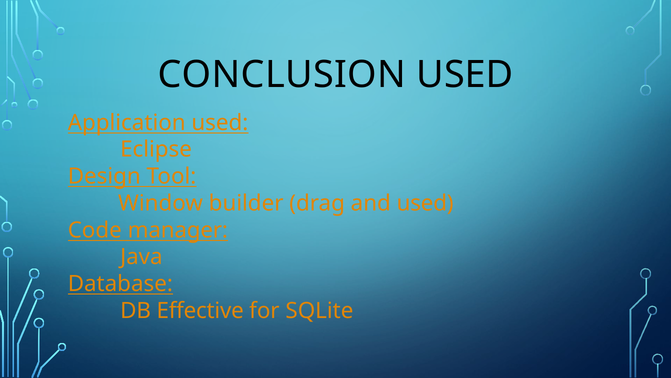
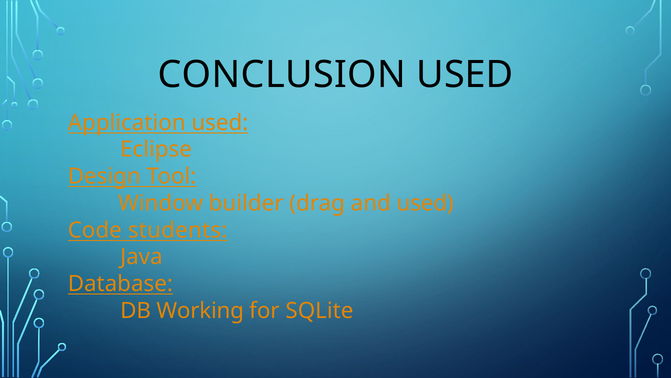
manager: manager -> students
Effective: Effective -> Working
